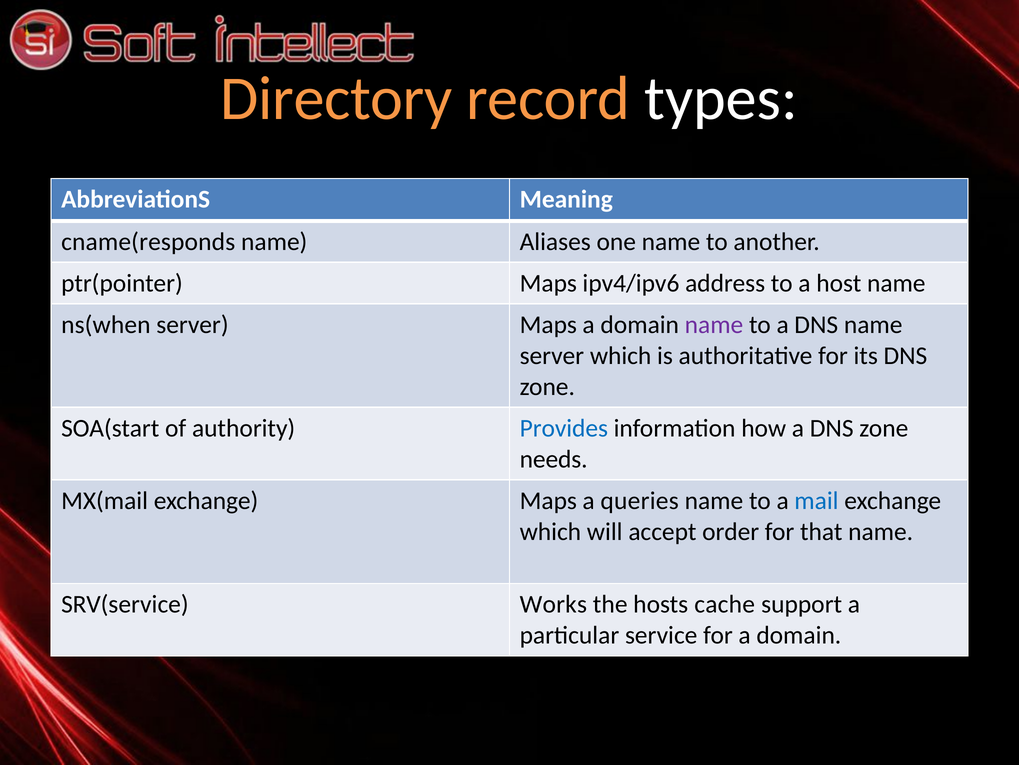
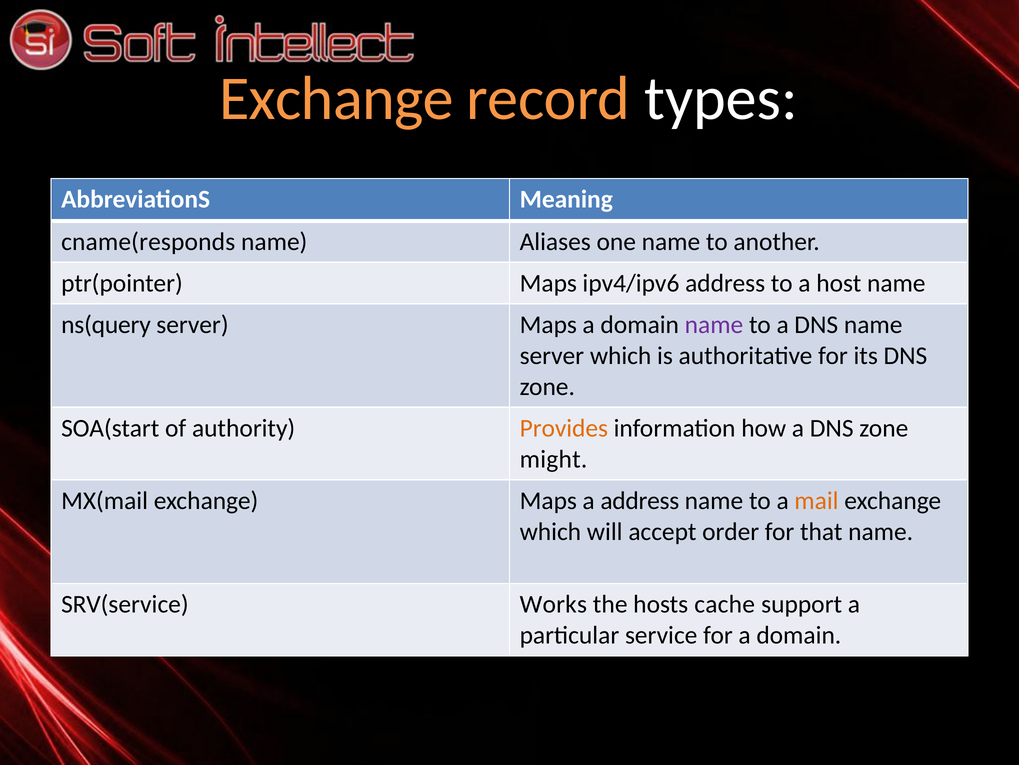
Directory at (336, 99): Directory -> Exchange
ns(when: ns(when -> ns(query
Provides colour: blue -> orange
needs: needs -> might
a queries: queries -> address
mail colour: blue -> orange
